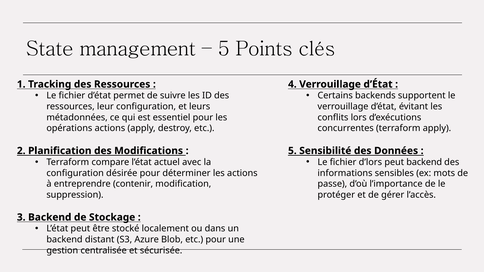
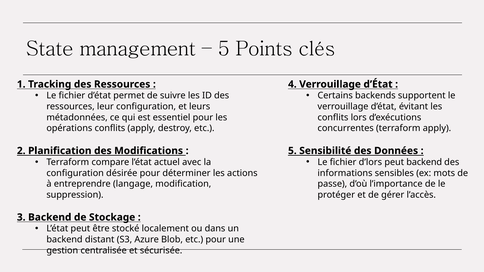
opérations actions: actions -> conflits
contenir: contenir -> langage
